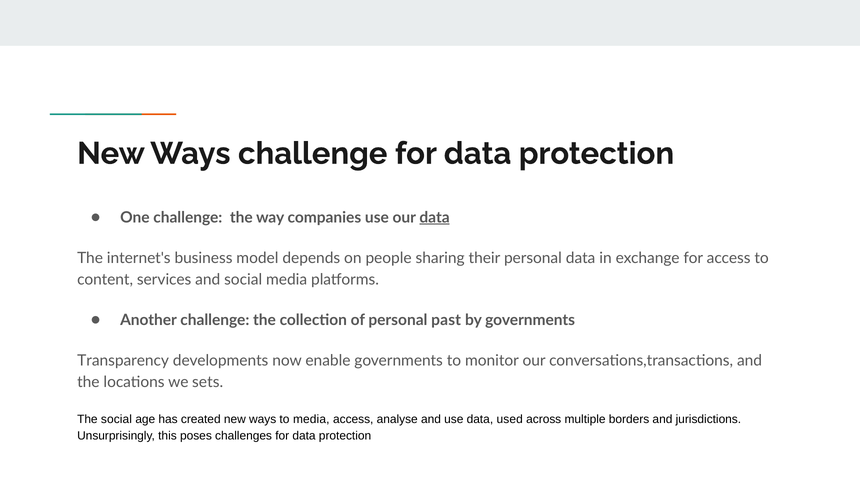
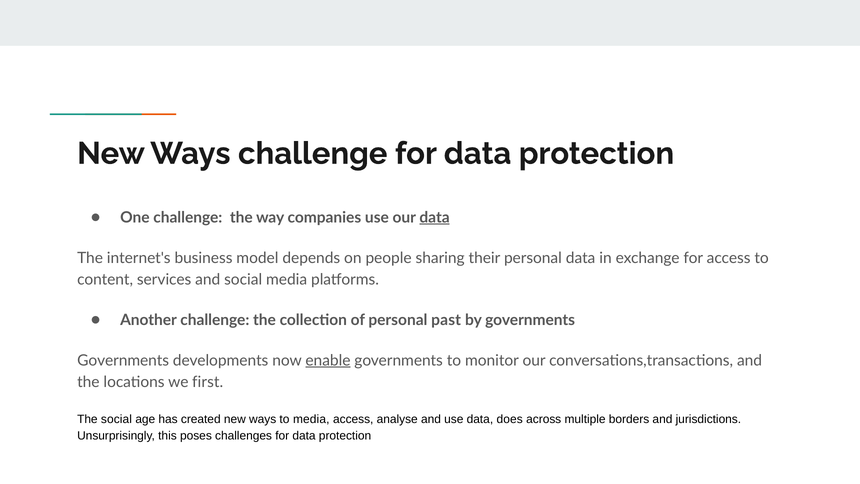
Transparency at (123, 360): Transparency -> Governments
enable underline: none -> present
sets: sets -> first
used: used -> does
